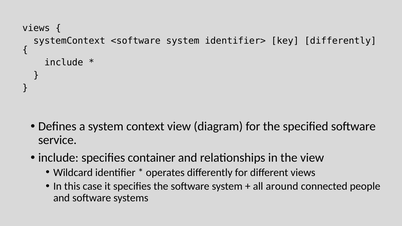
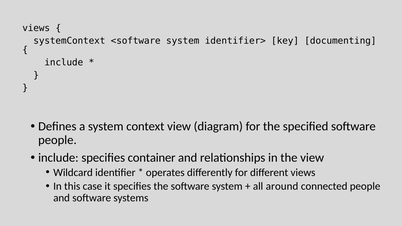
key differently: differently -> documenting
service at (57, 140): service -> people
